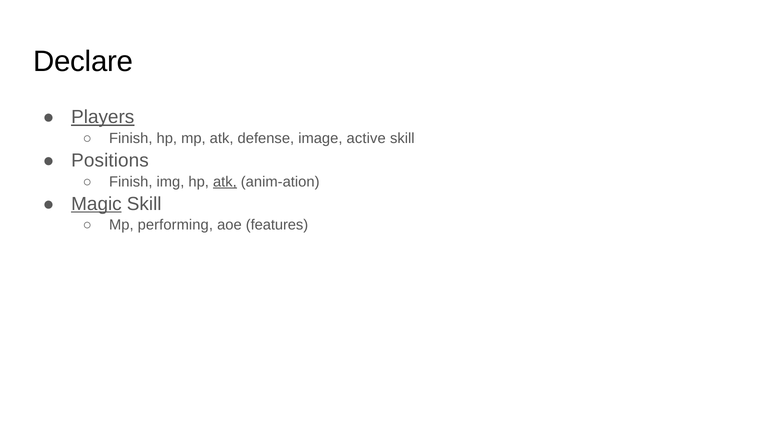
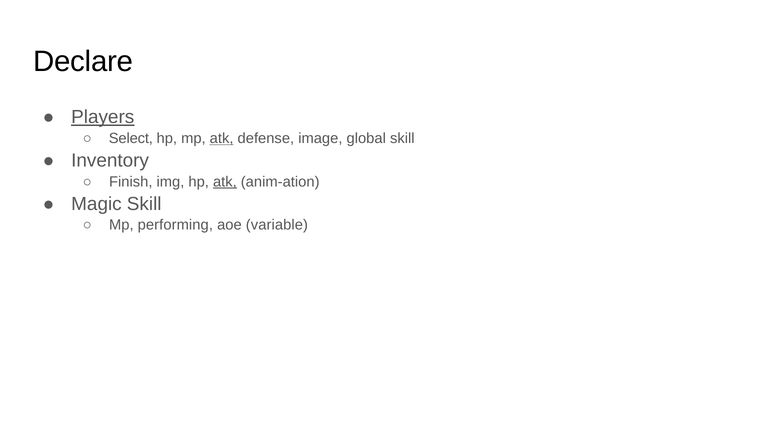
Finish at (131, 138): Finish -> Select
atk at (222, 138) underline: none -> present
active: active -> global
Positions: Positions -> Inventory
Magic underline: present -> none
features: features -> variable
